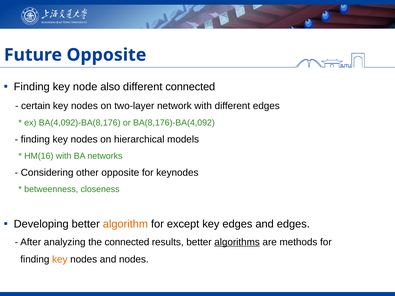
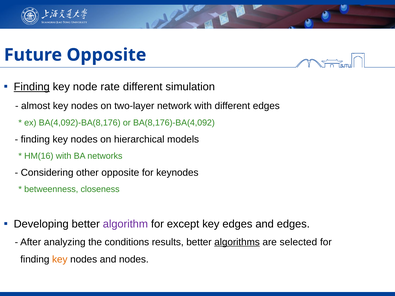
Finding at (32, 87) underline: none -> present
also: also -> rate
different connected: connected -> simulation
certain: certain -> almost
algorithm colour: orange -> purple
the connected: connected -> conditions
methods: methods -> selected
